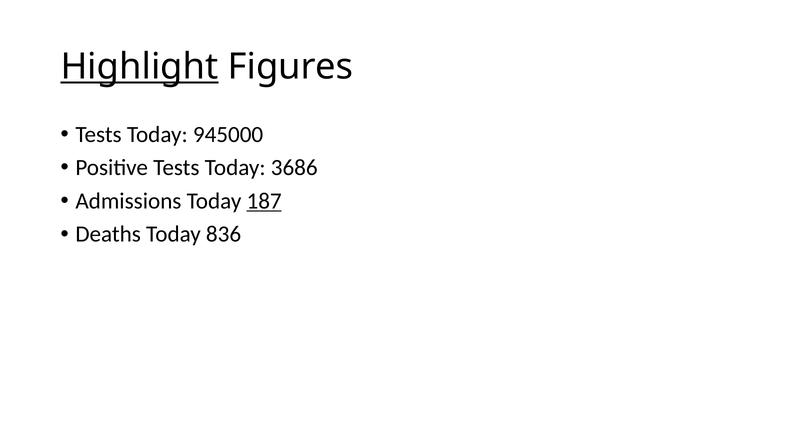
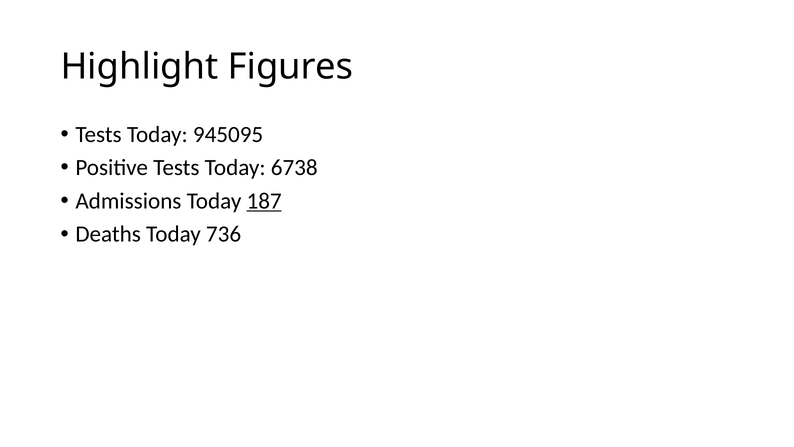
Highlight underline: present -> none
945000: 945000 -> 945095
3686: 3686 -> 6738
836: 836 -> 736
